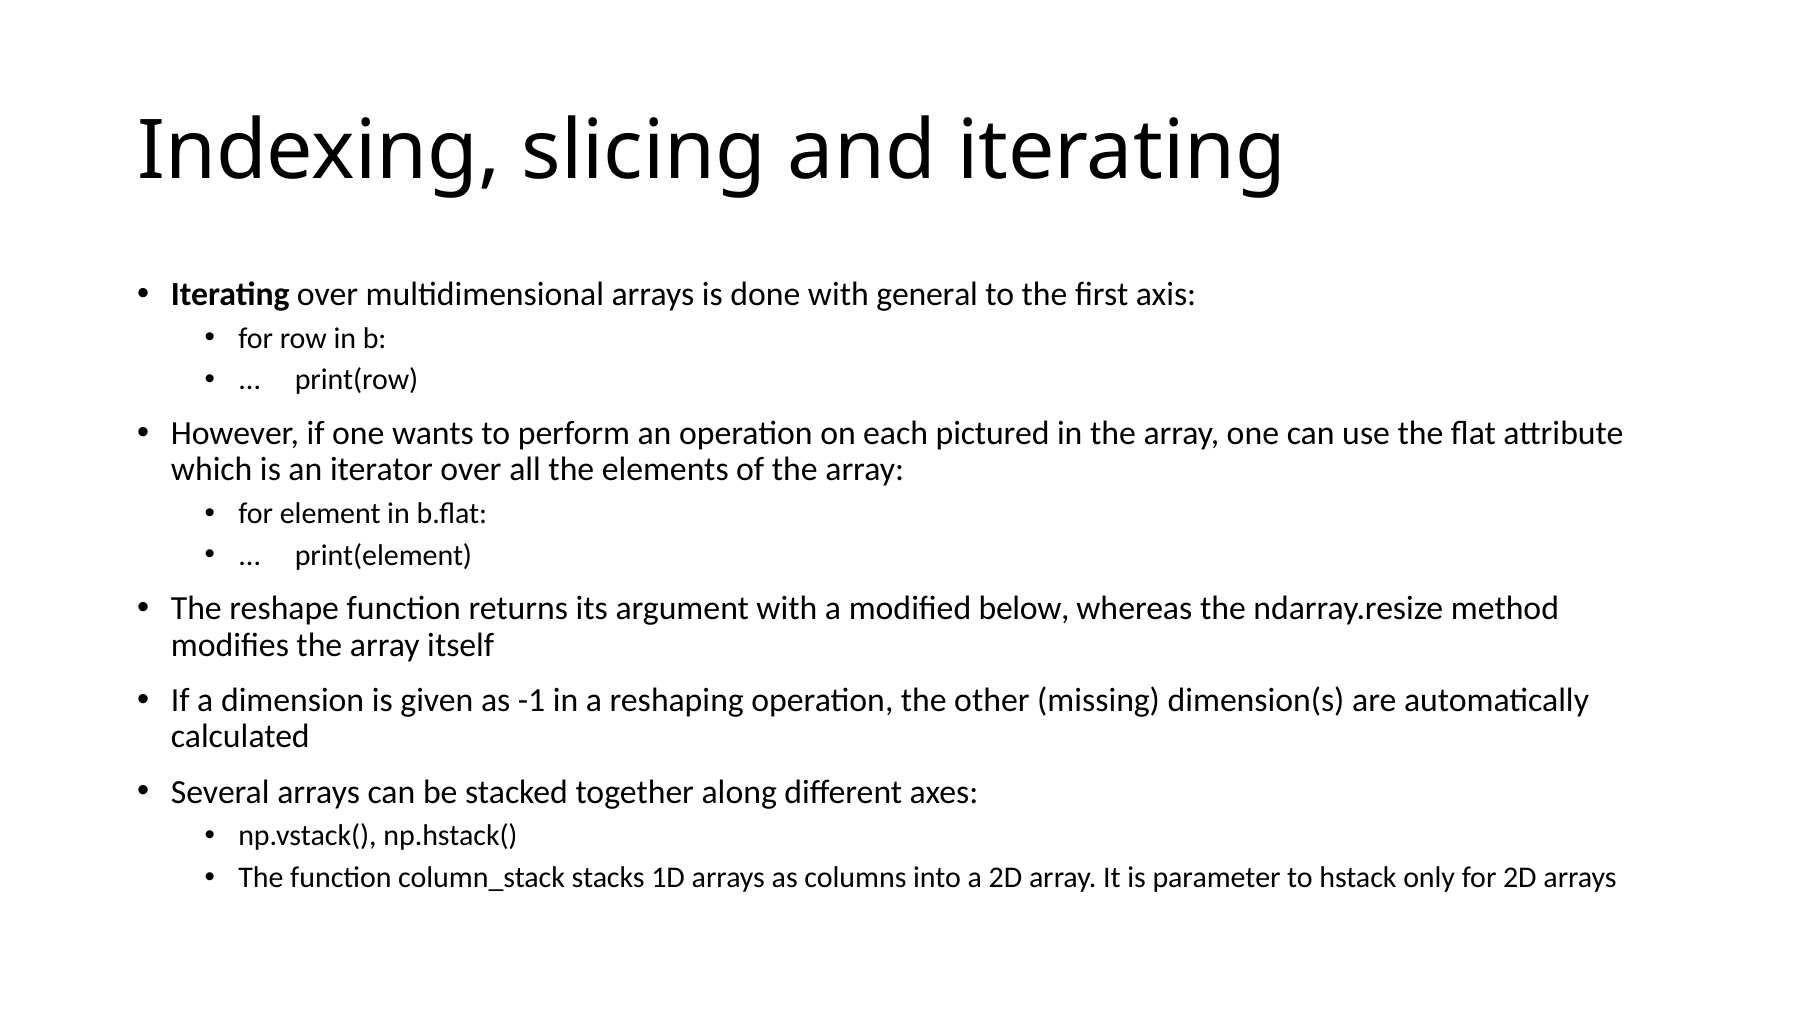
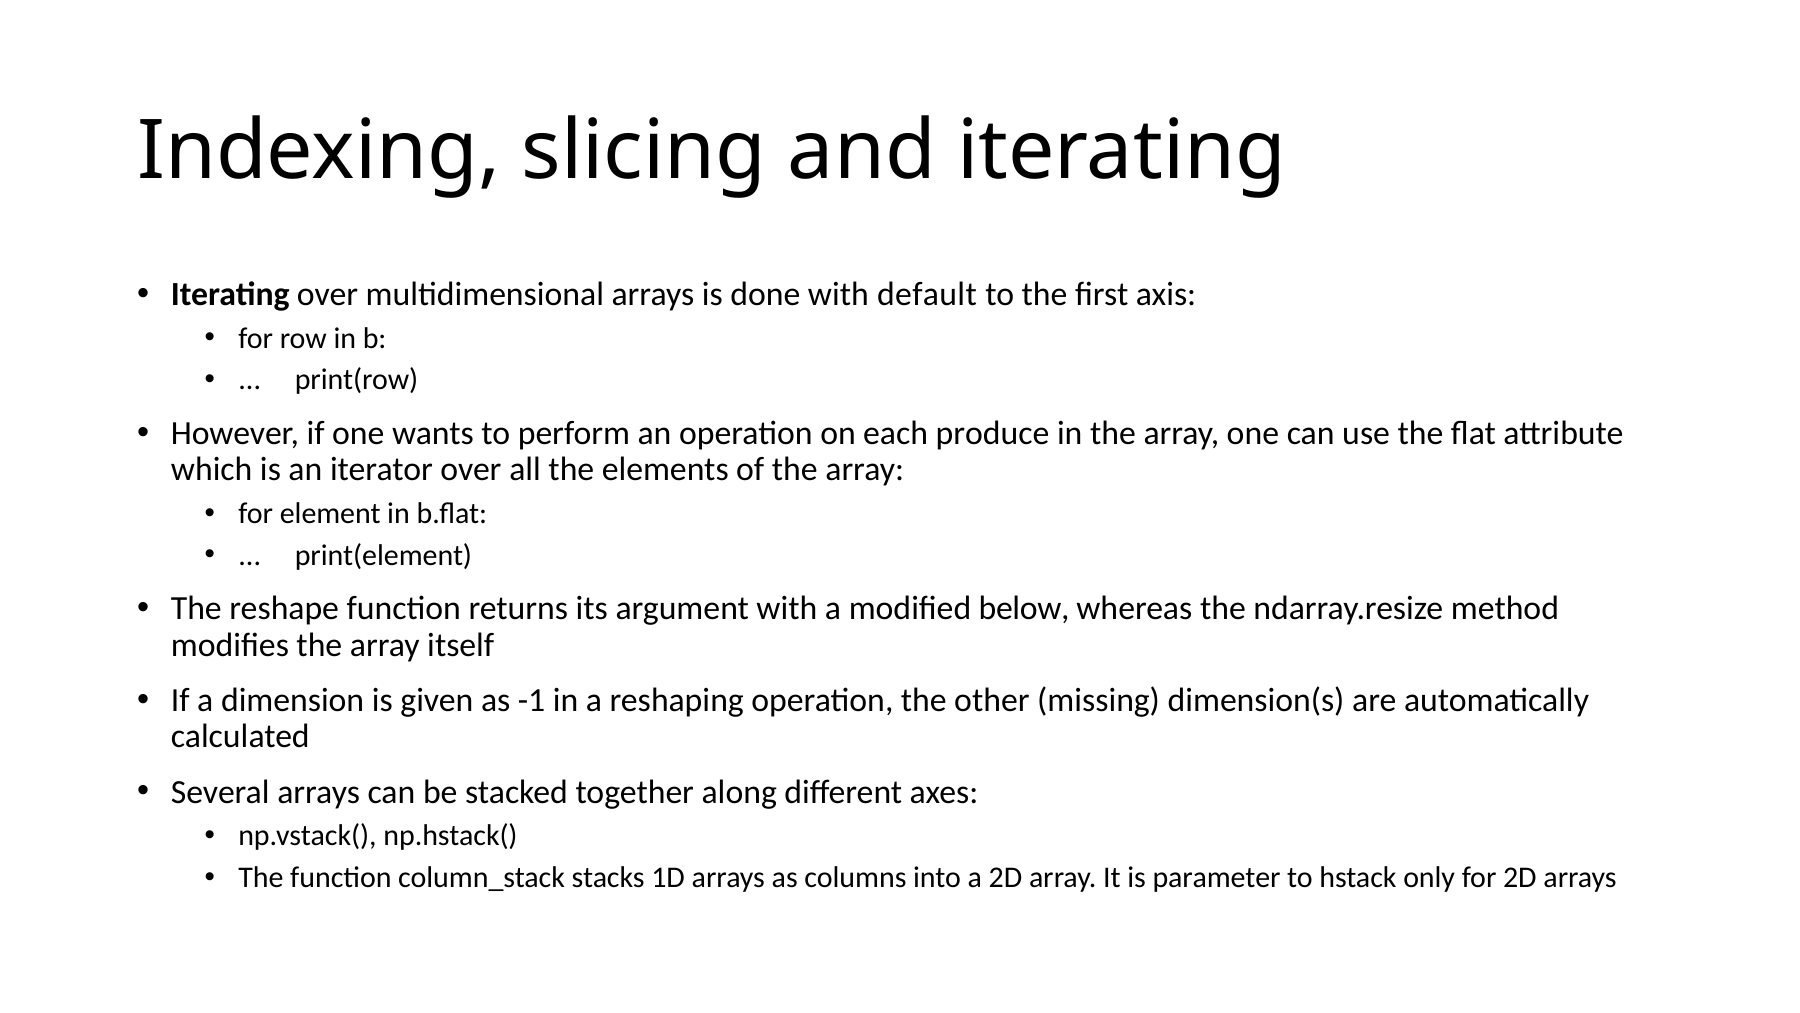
general: general -> default
pictured: pictured -> produce
